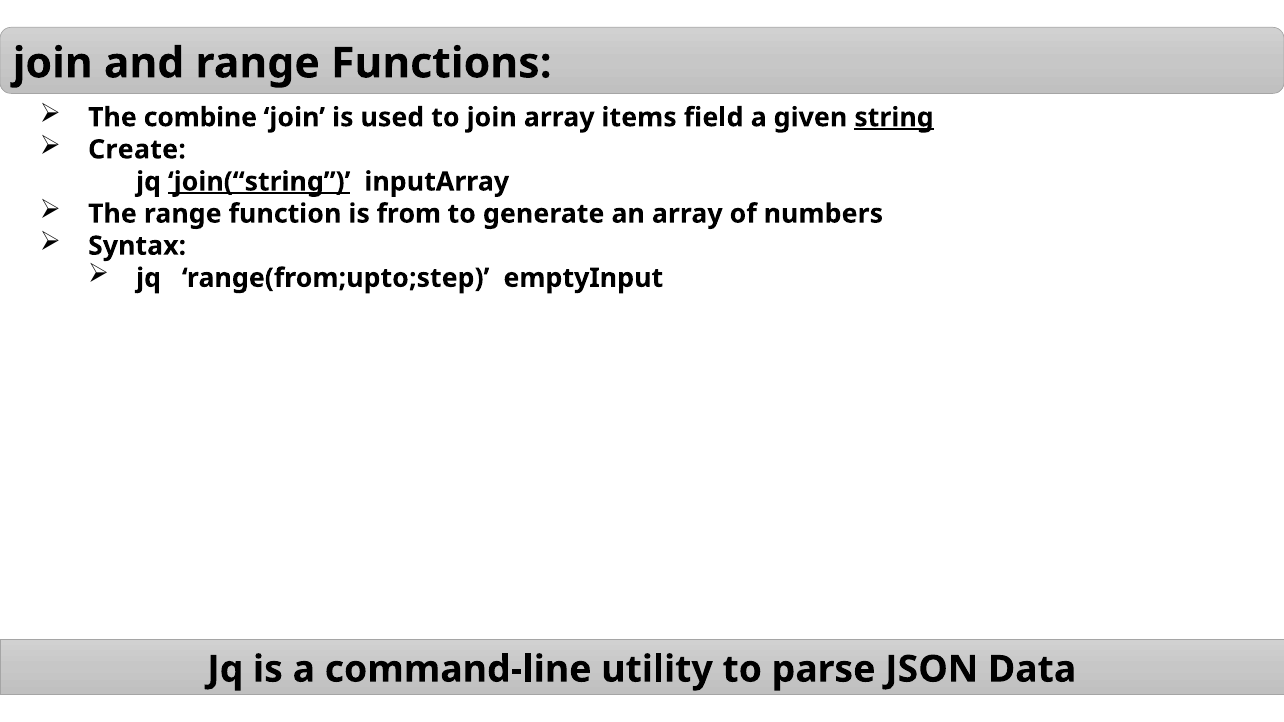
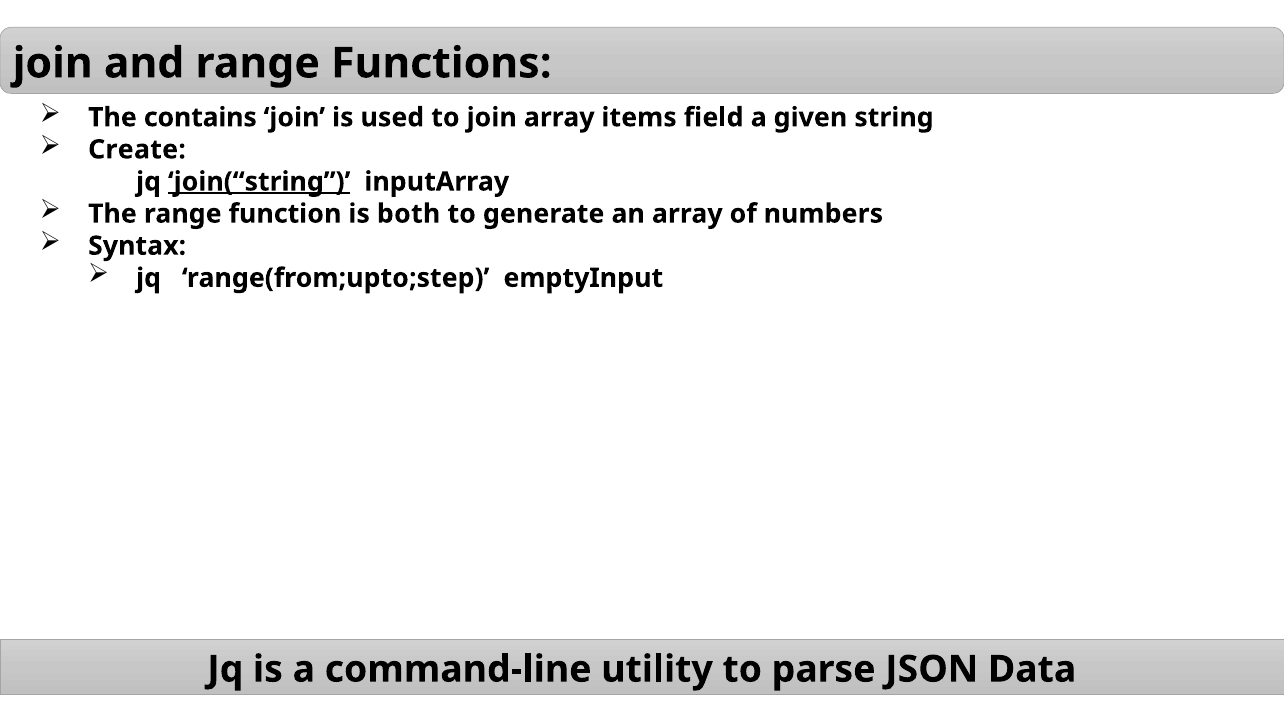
combine: combine -> contains
string underline: present -> none
from: from -> both
